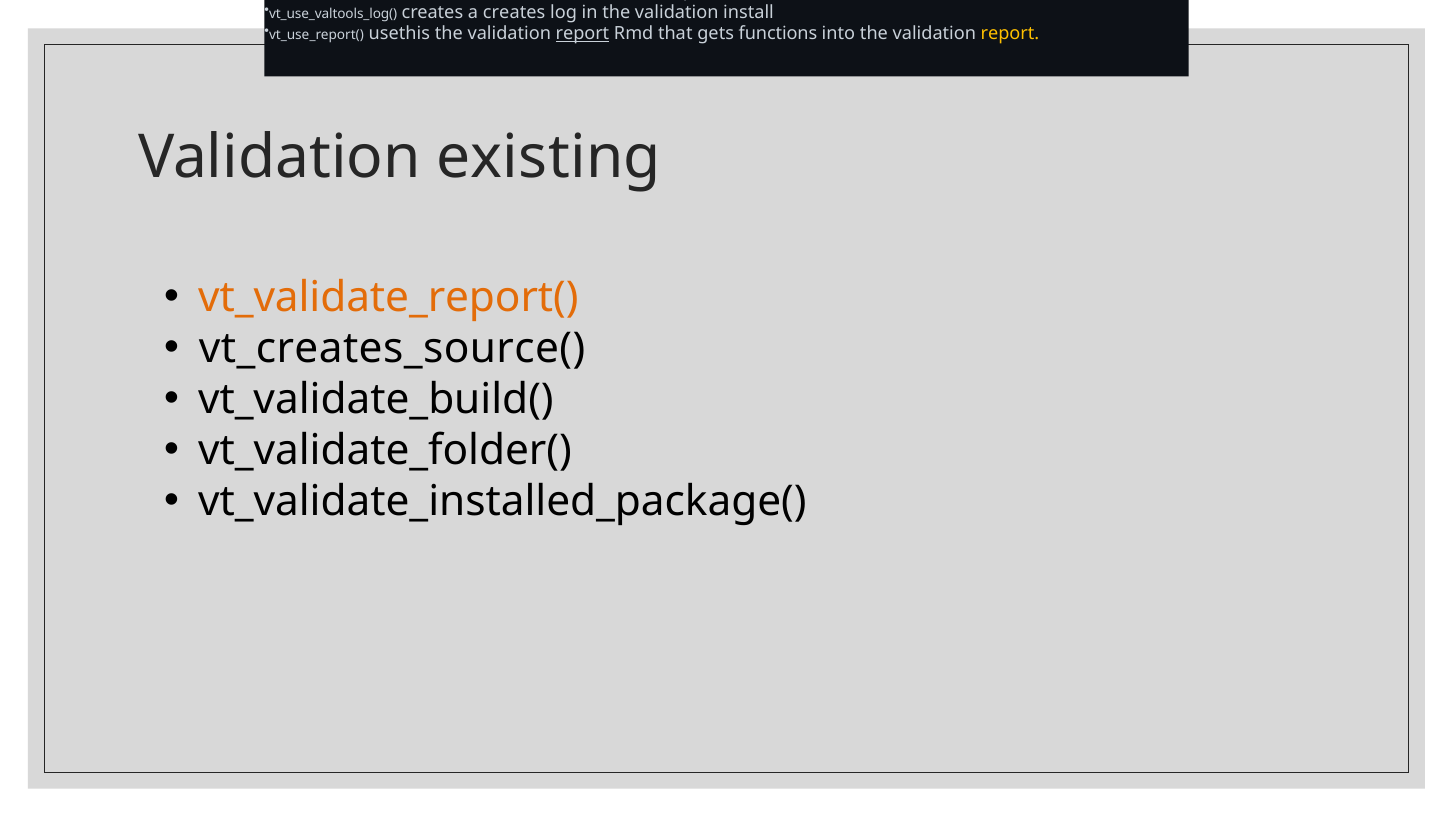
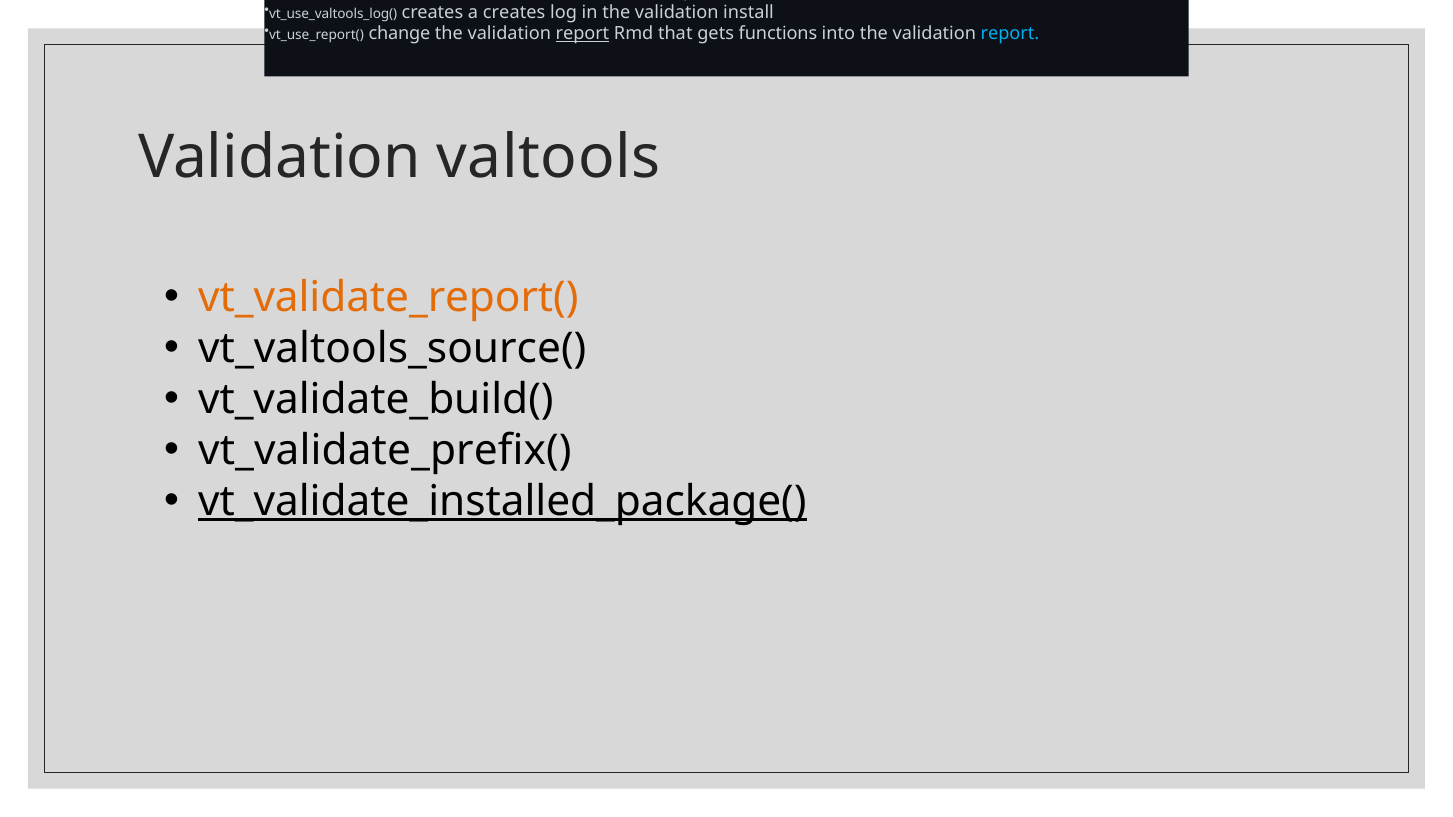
usethis: usethis -> change
report at (1010, 34) colour: yellow -> light blue
Validation existing: existing -> valtools
vt_creates_source(: vt_creates_source( -> vt_valtools_source(
vt_validate_folder(: vt_validate_folder( -> vt_validate_prefix(
vt_validate_installed_package( underline: none -> present
